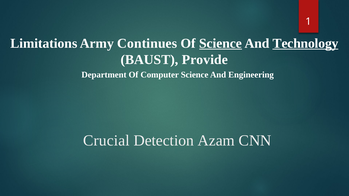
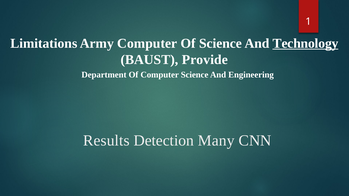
Army Continues: Continues -> Computer
Science at (221, 43) underline: present -> none
Crucial: Crucial -> Results
Azam: Azam -> Many
